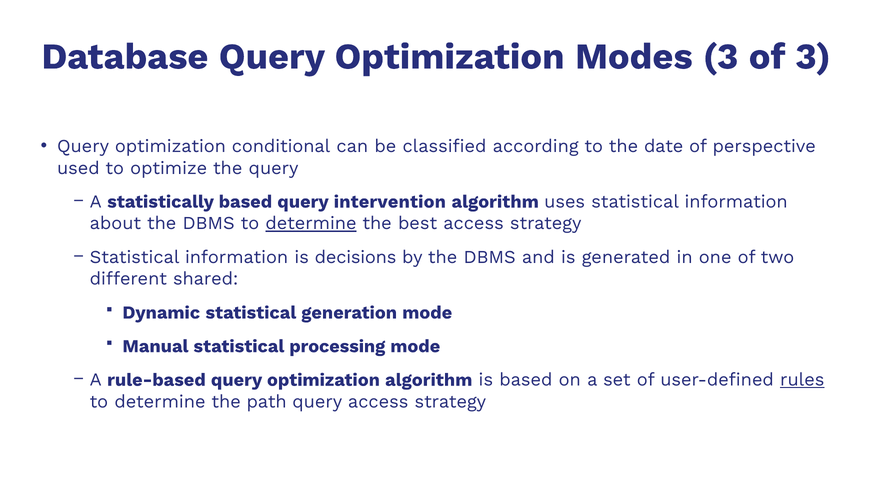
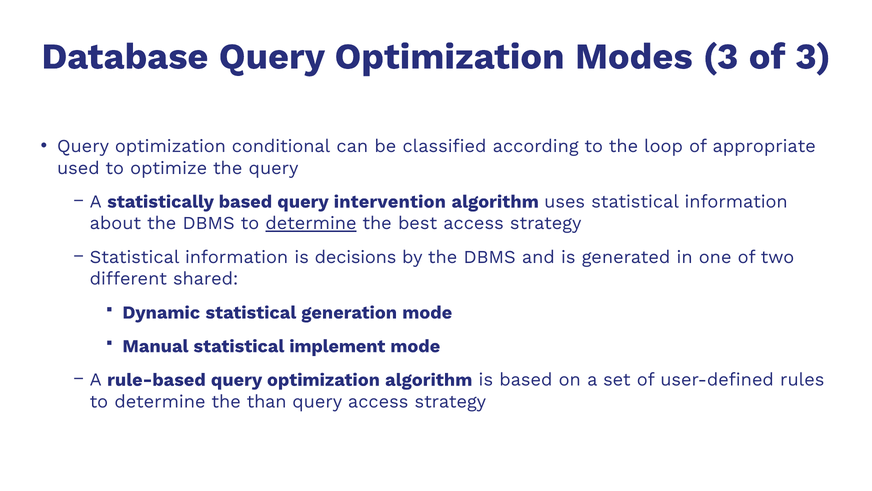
date: date -> loop
perspective: perspective -> appropriate
processing: processing -> implement
rules underline: present -> none
path: path -> than
